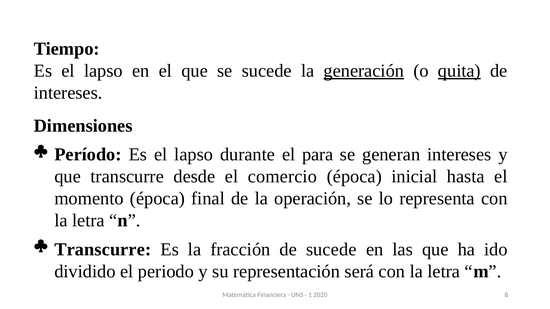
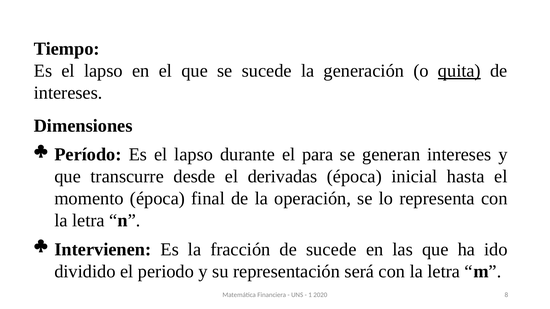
generación underline: present -> none
comercio: comercio -> derivadas
Transcurre at (103, 250): Transcurre -> Intervienen
